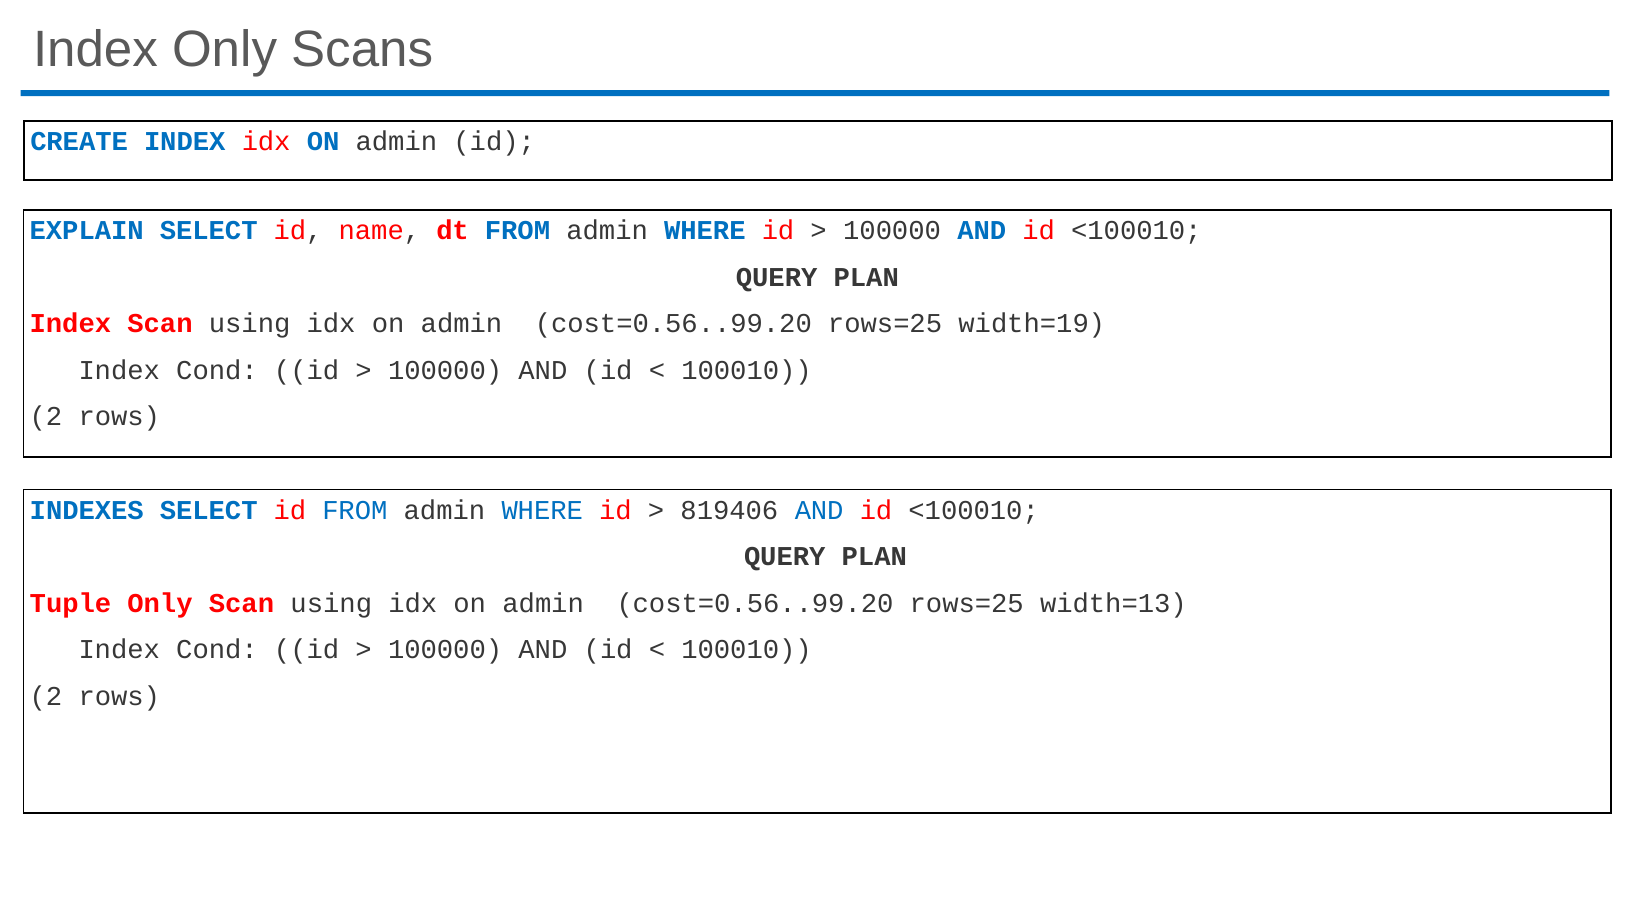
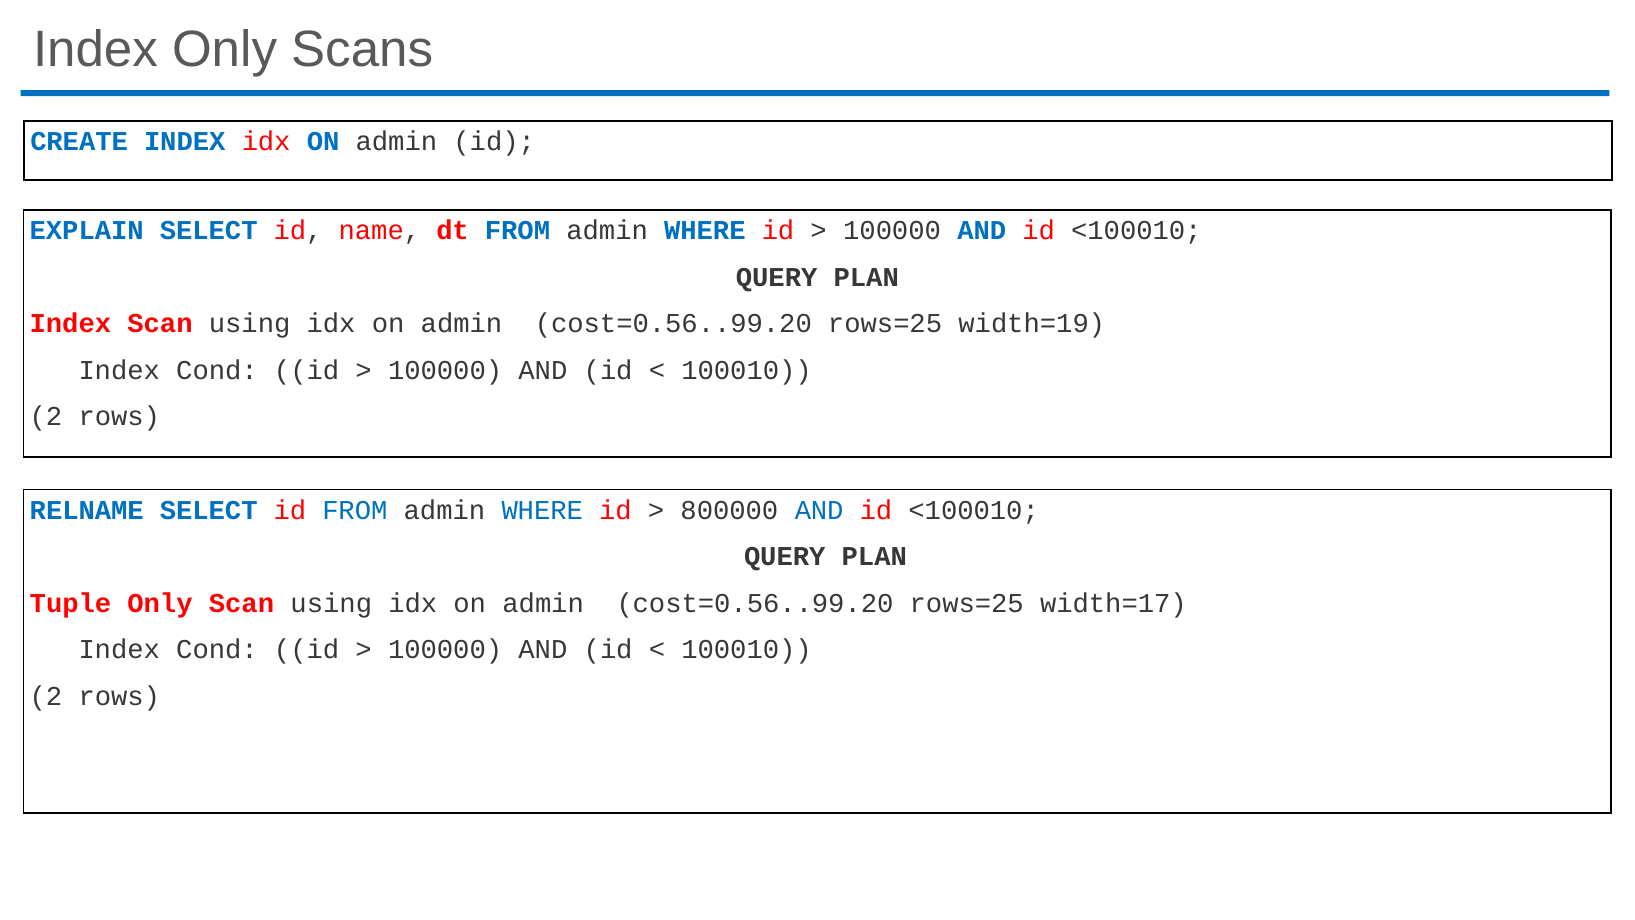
INDEXES: INDEXES -> RELNAME
819406: 819406 -> 800000
width=13: width=13 -> width=17
